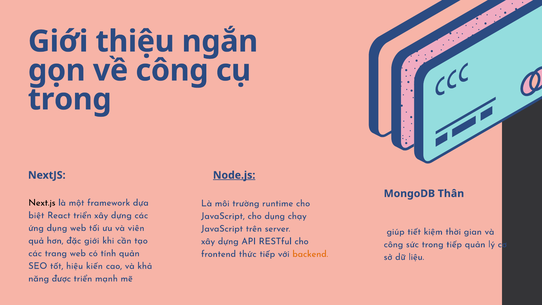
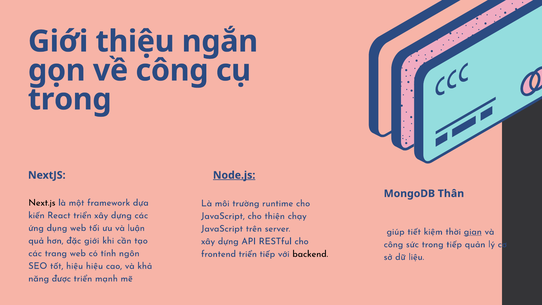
biệt: biệt -> kiến
cho dụng: dụng -> thiện
viên: viên -> luận
gian underline: none -> present
tính quản: quản -> ngôn
frontend thức: thức -> triển
backend colour: orange -> black
hiệu kiến: kiến -> hiệu
